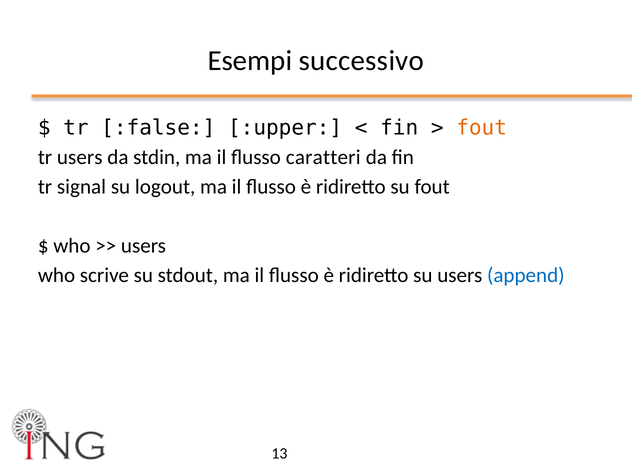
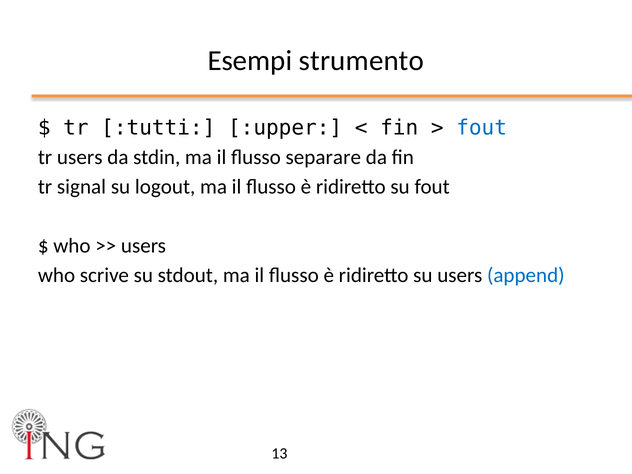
successivo: successivo -> strumento
:false: :false -> :tutti
fout at (482, 128) colour: orange -> blue
caratteri: caratteri -> separare
